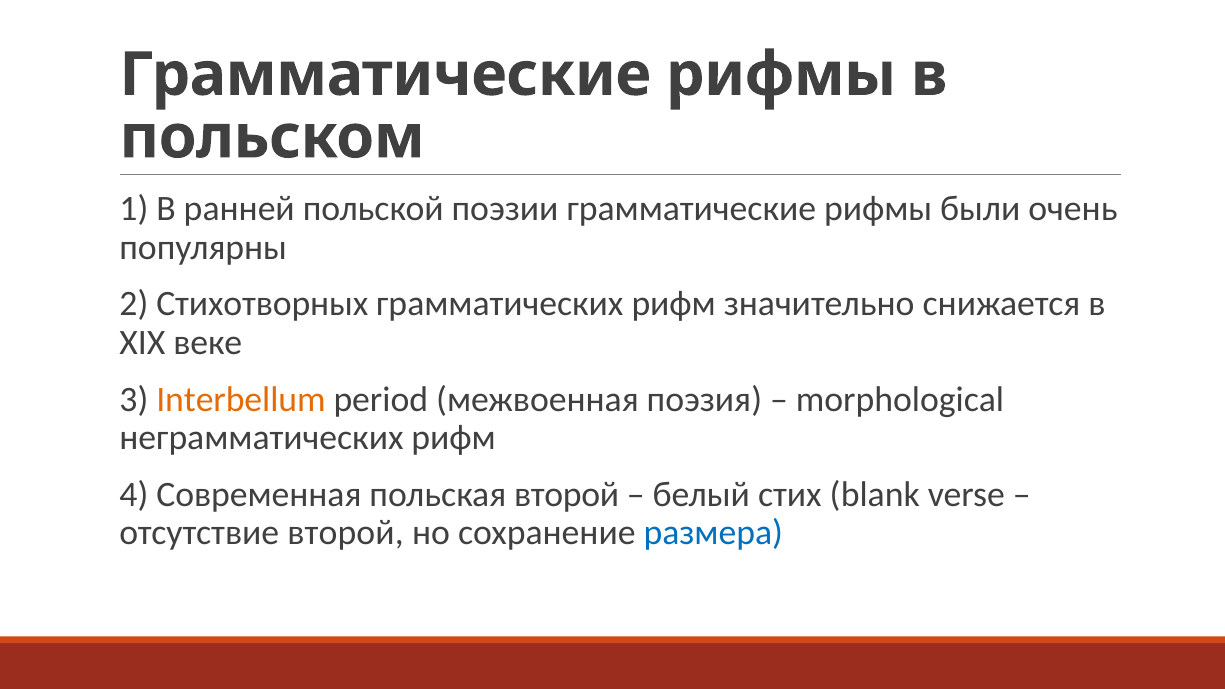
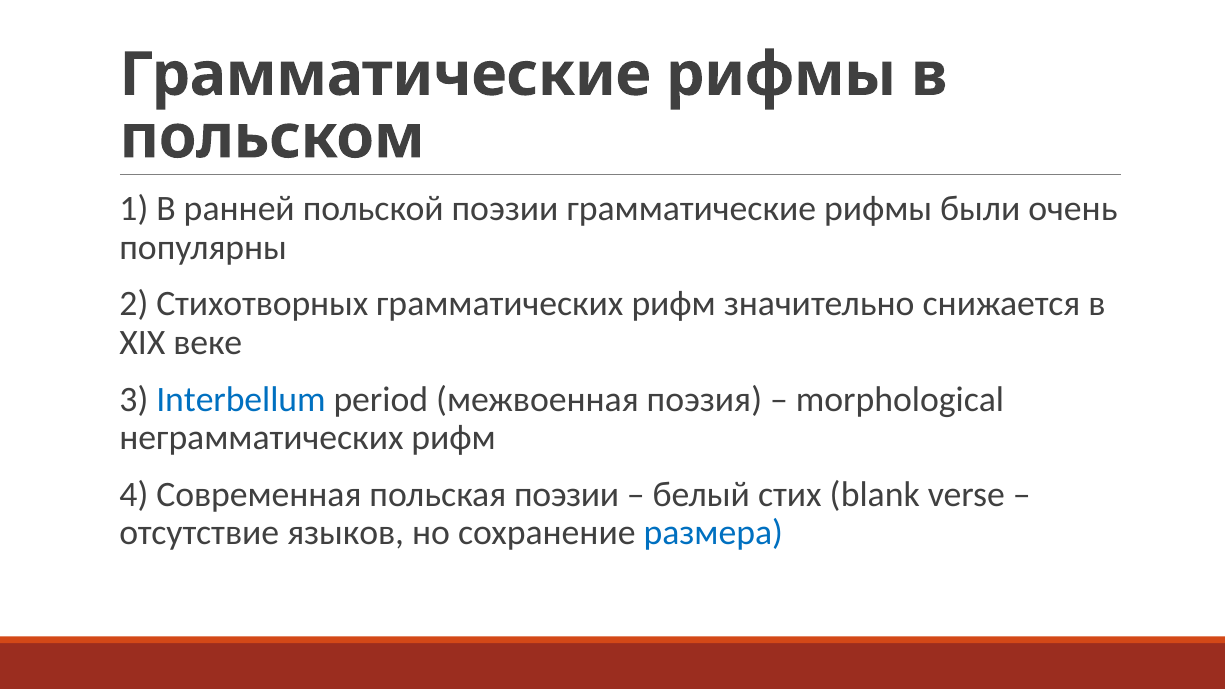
Interbellum colour: orange -> blue
польская второй: второй -> поэзии
отсутствие второй: второй -> языков
